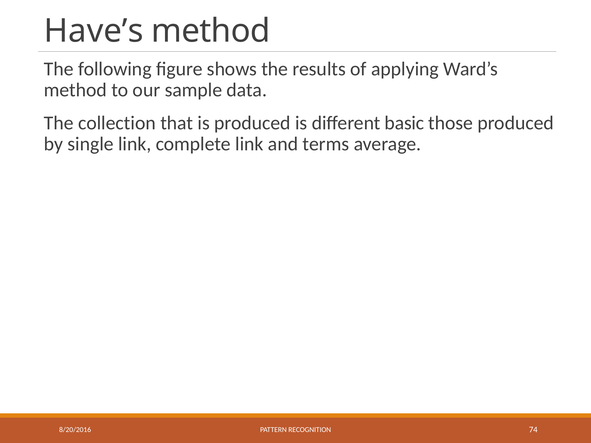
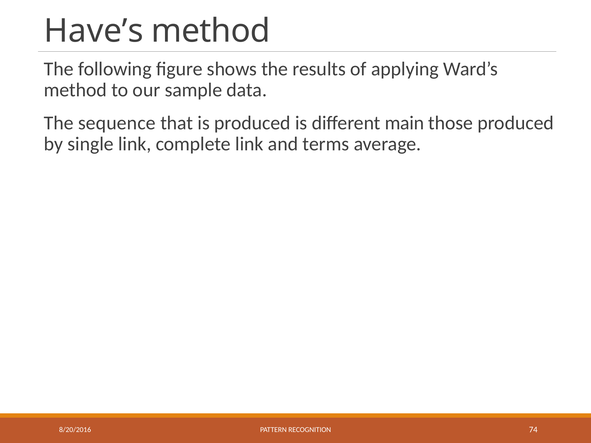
collection: collection -> sequence
basic: basic -> main
